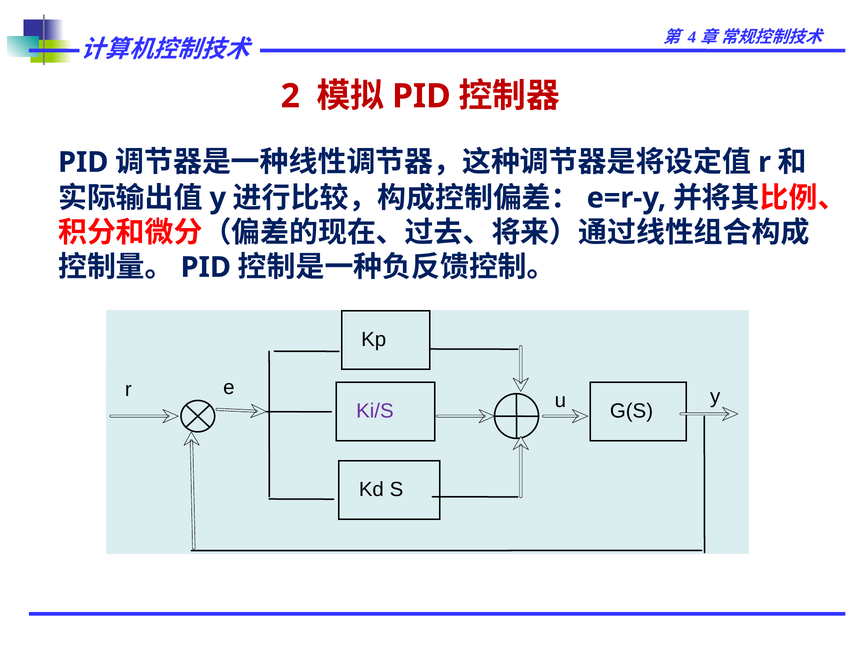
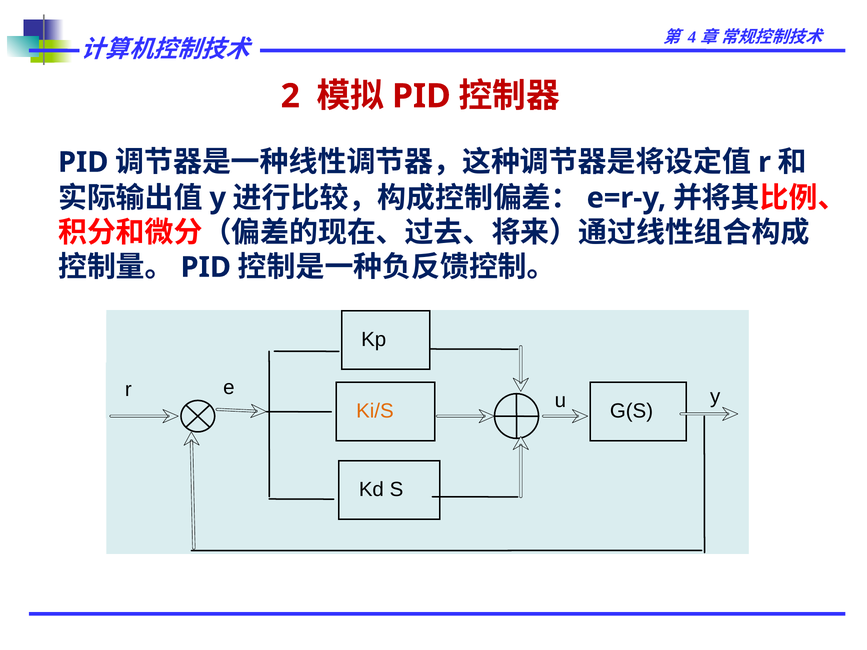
Ki/S colour: purple -> orange
